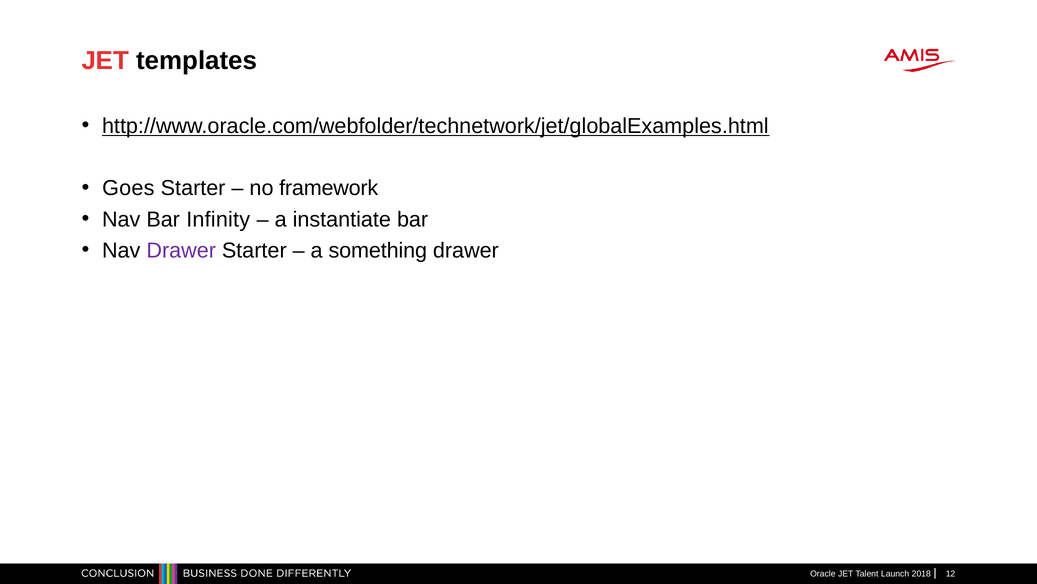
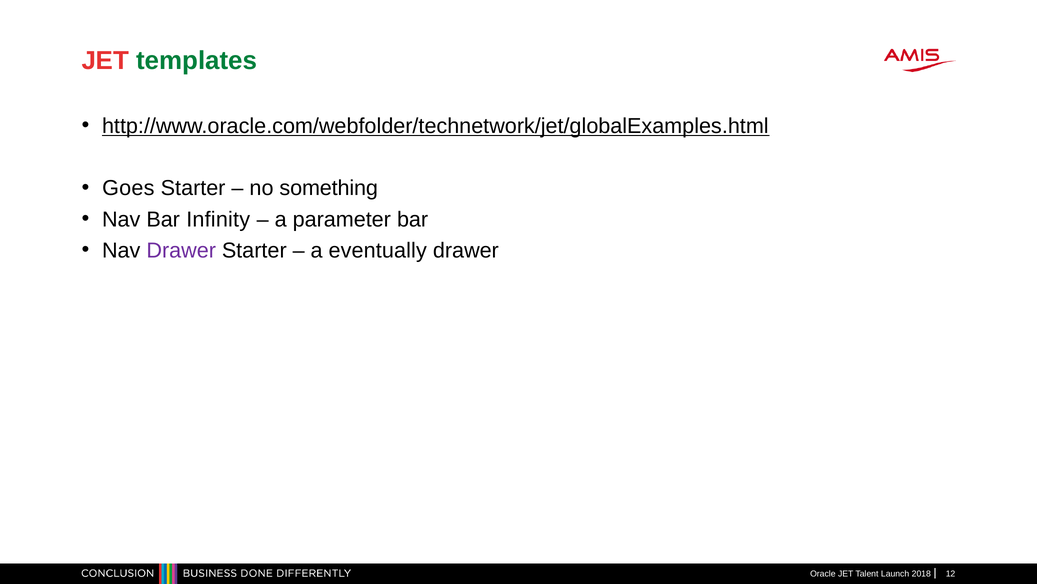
templates colour: black -> green
framework: framework -> something
instantiate: instantiate -> parameter
something: something -> eventually
